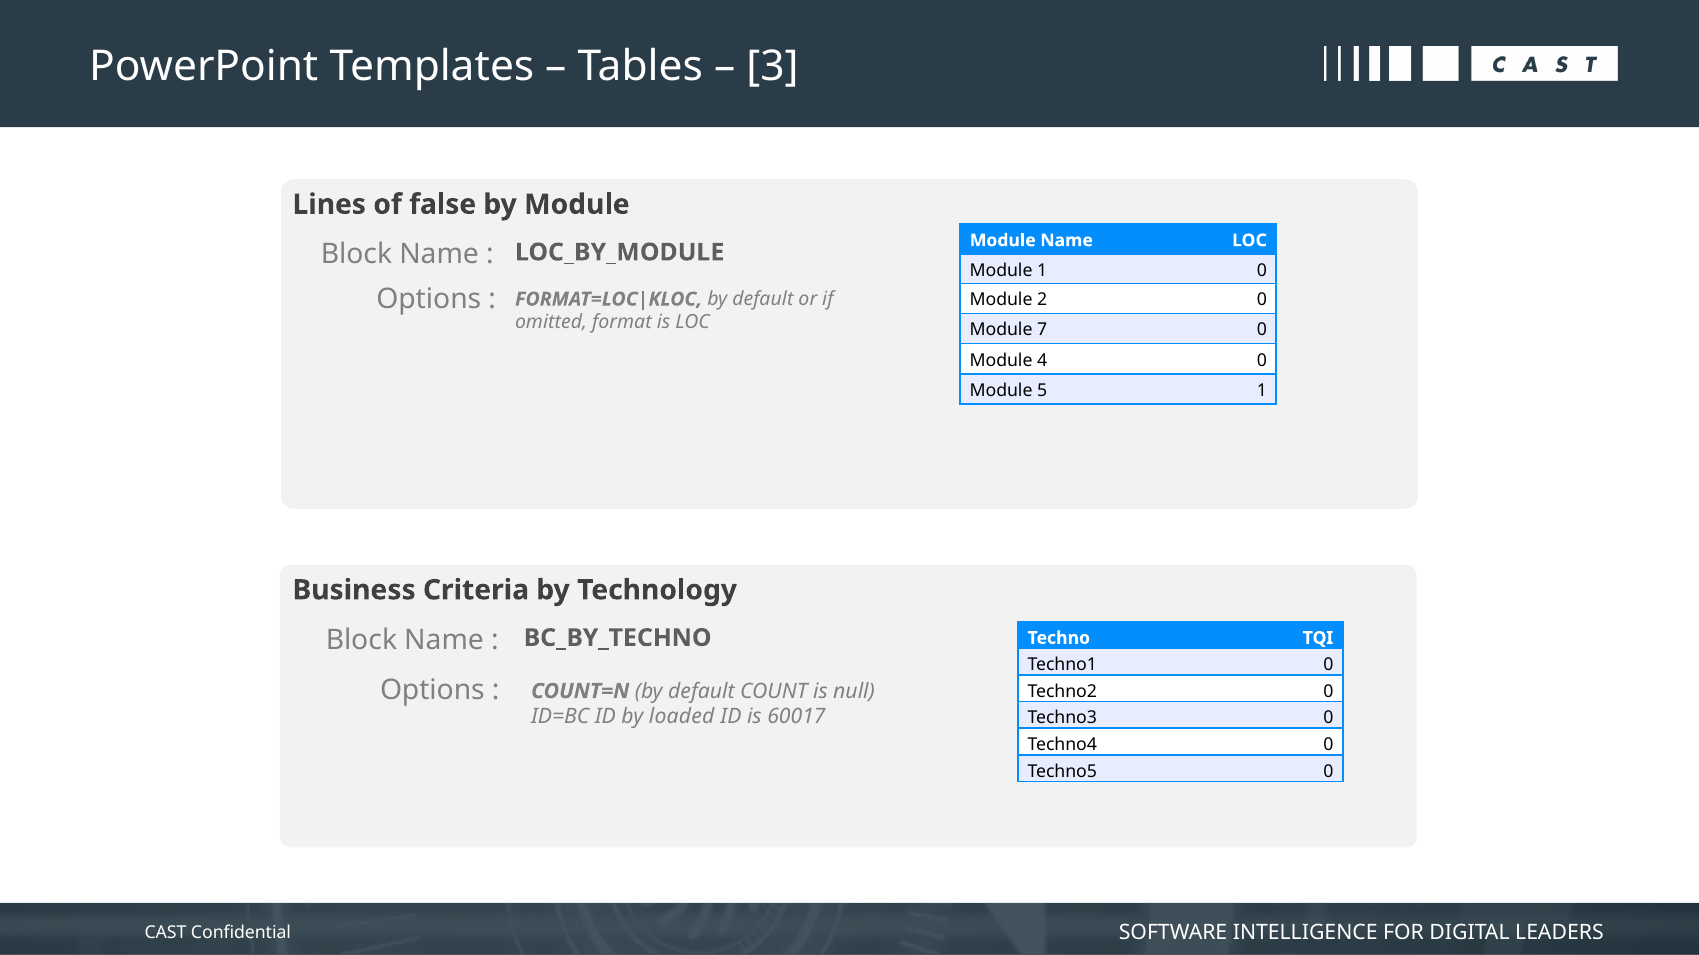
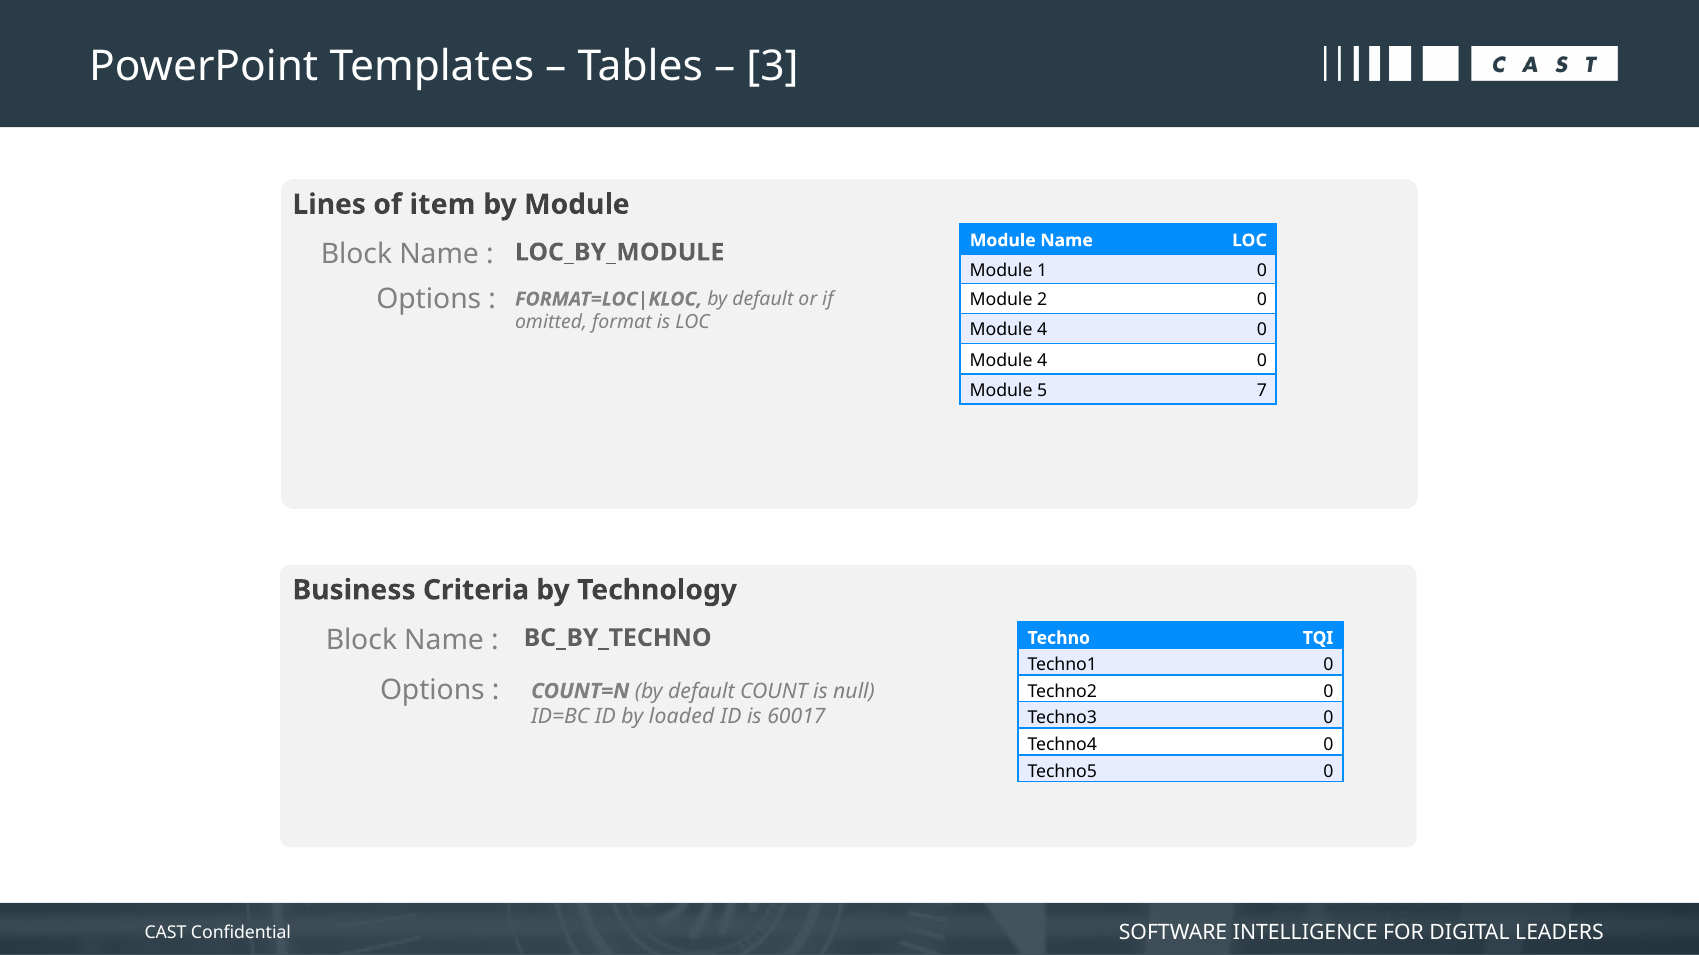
false: false -> item
7 at (1042, 330): 7 -> 4
5 1: 1 -> 7
